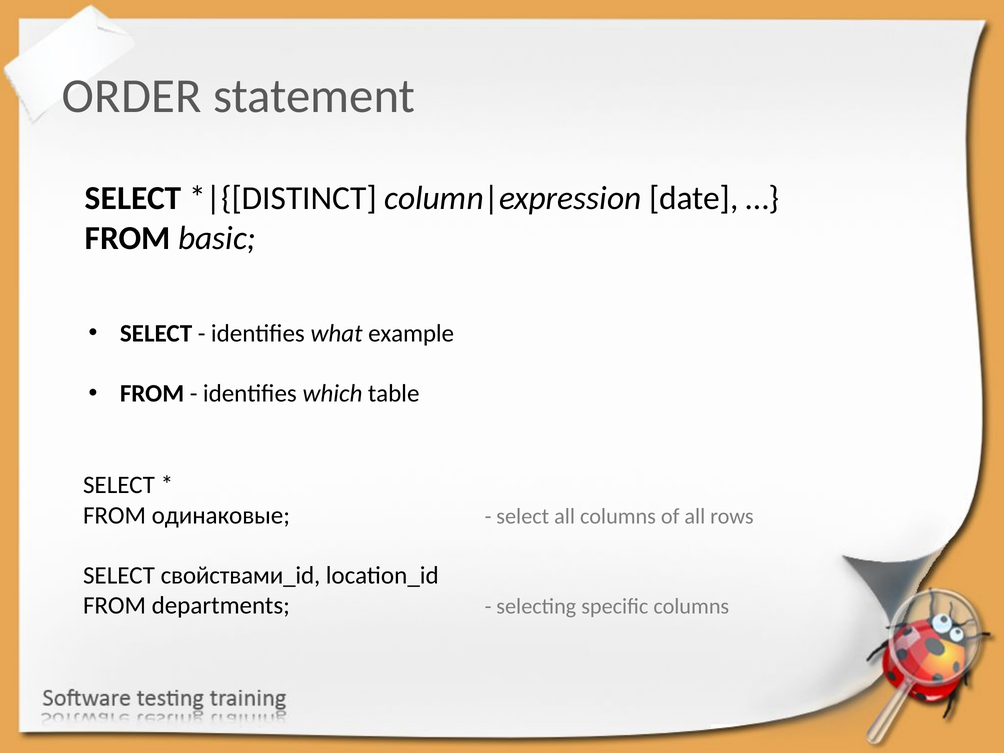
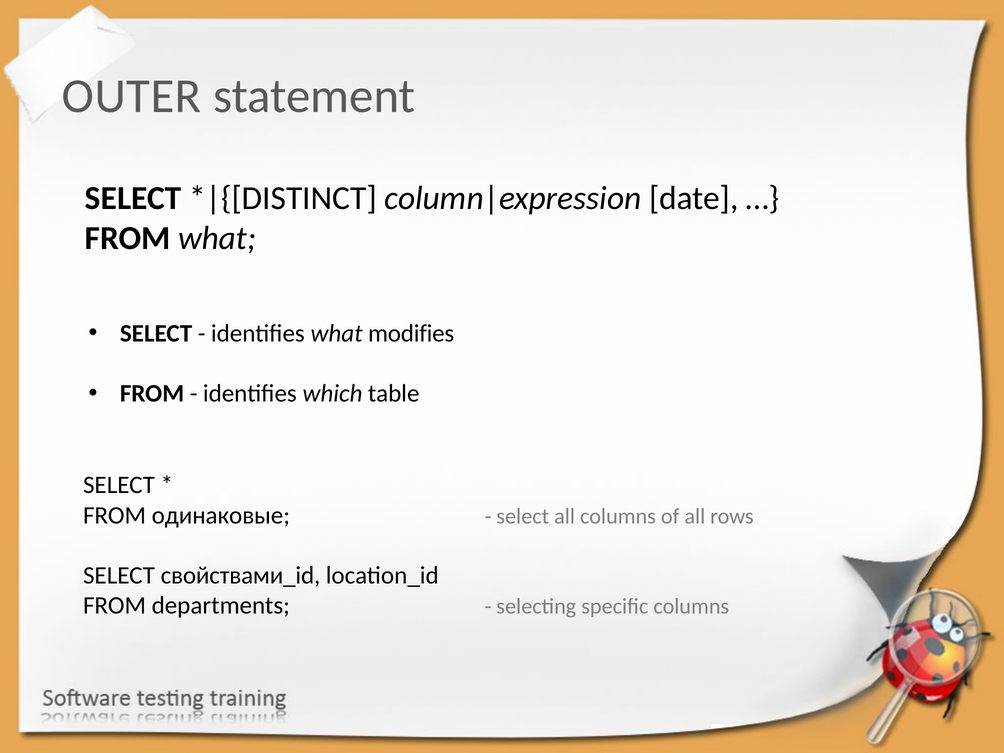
ORDER: ORDER -> OUTER
FROM basic: basic -> what
example: example -> modifies
